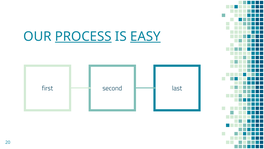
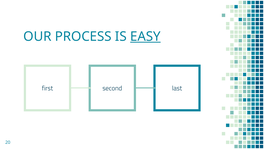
PROCESS underline: present -> none
